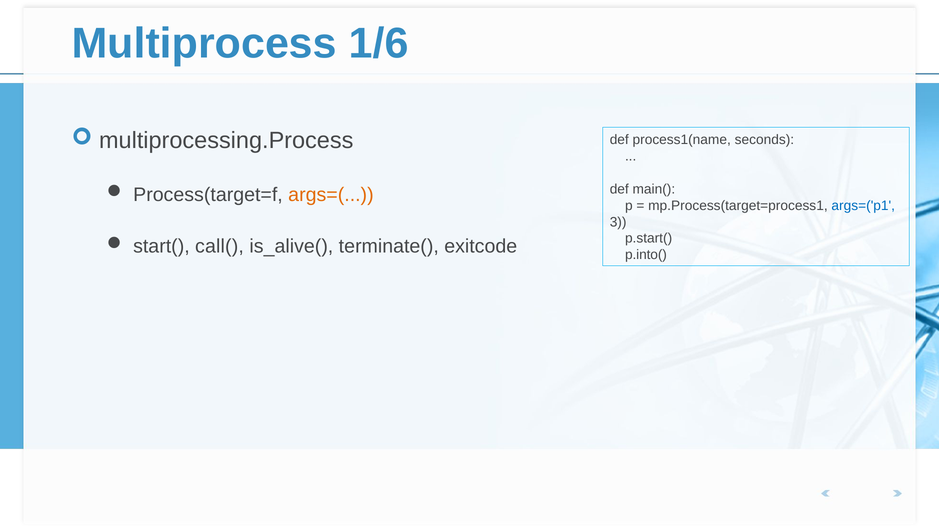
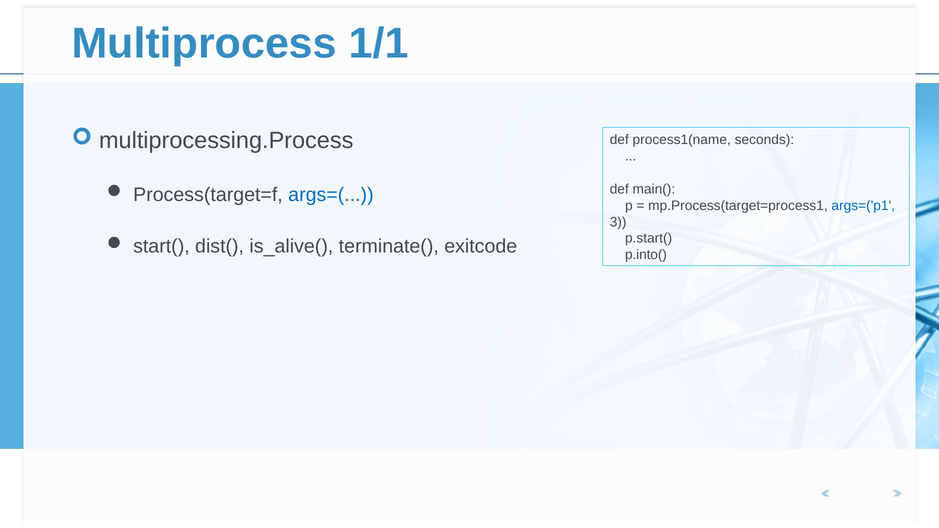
1/6: 1/6 -> 1/1
args=( colour: orange -> blue
call(: call( -> dist(
